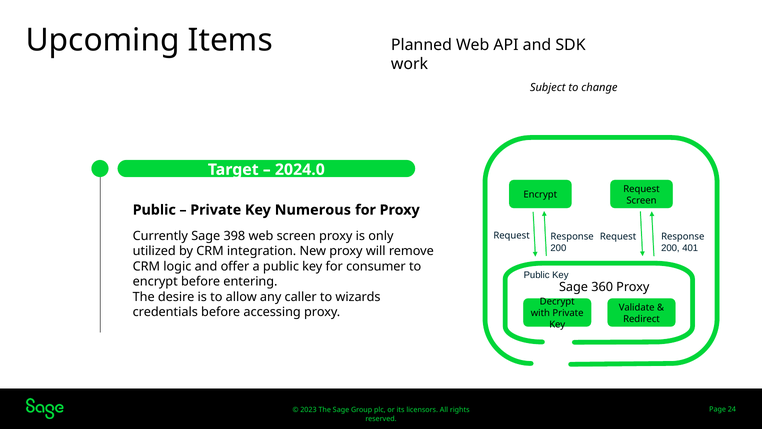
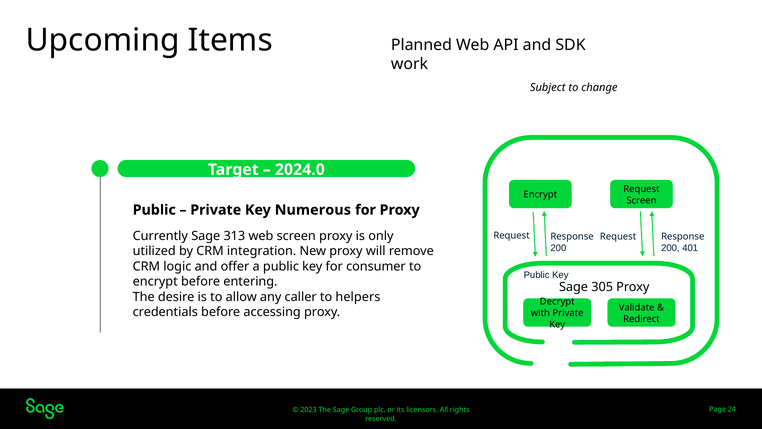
398: 398 -> 313
360: 360 -> 305
wizards: wizards -> helpers
